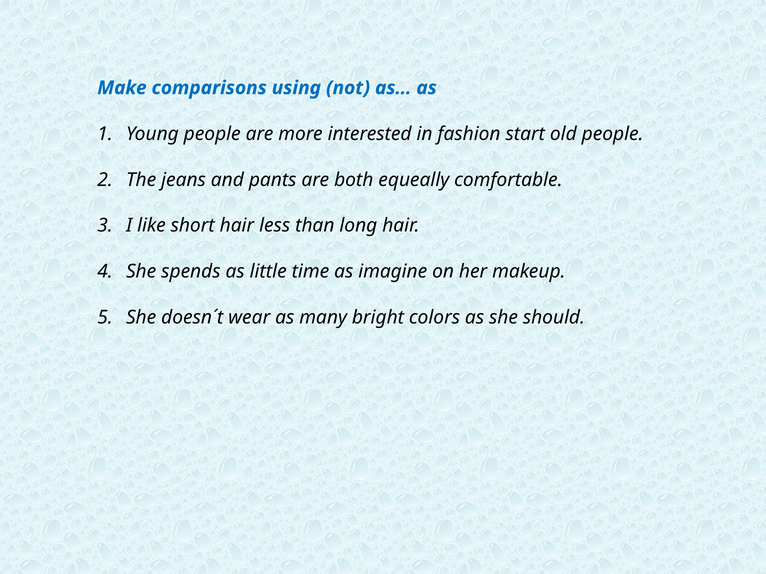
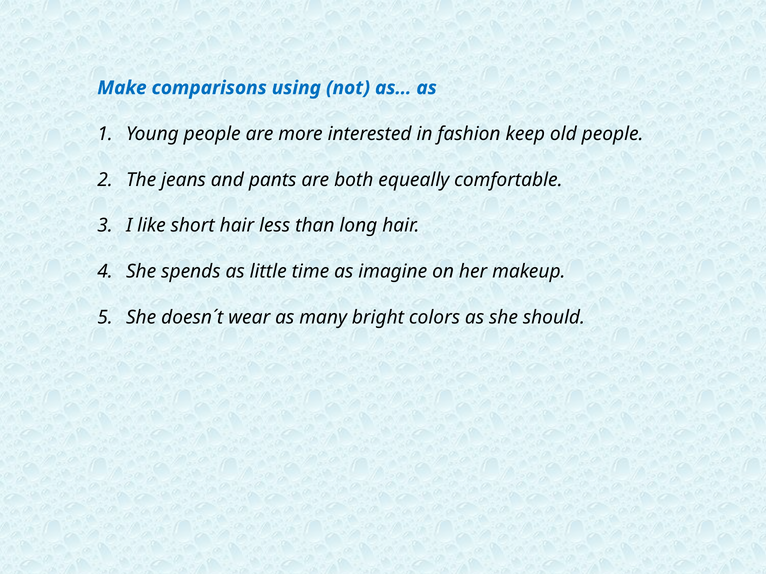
start: start -> keep
